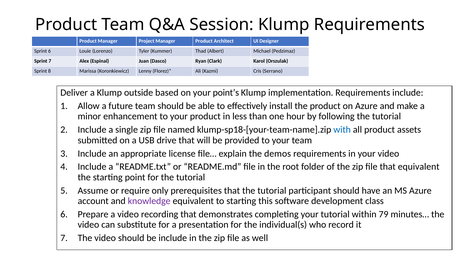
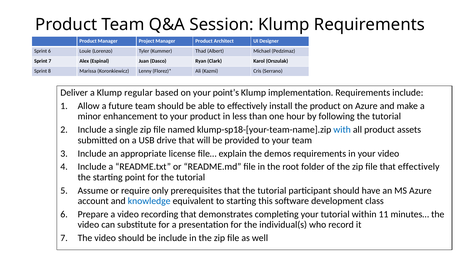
outside: outside -> regular
that equivalent: equivalent -> effectively
knowledge colour: purple -> blue
79: 79 -> 11
